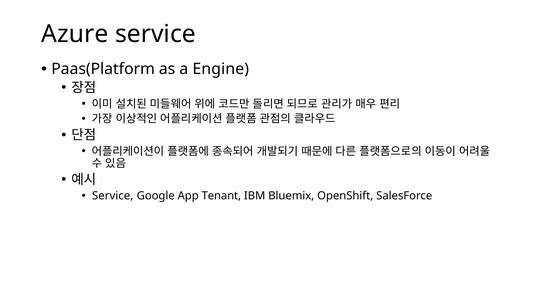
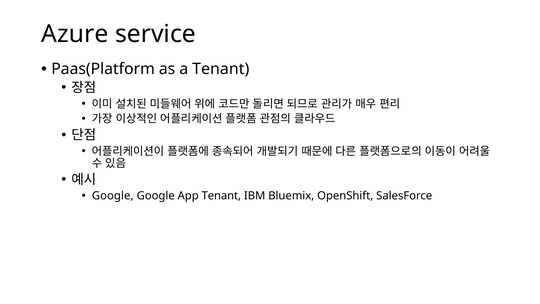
a Engine: Engine -> Tenant
Service at (113, 196): Service -> Google
